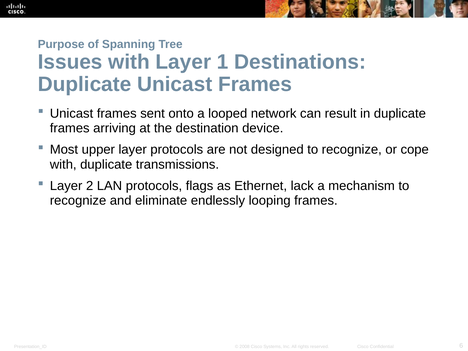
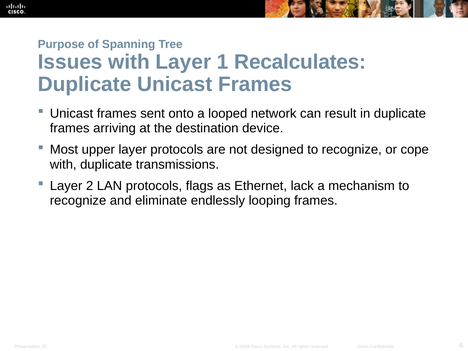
Destinations: Destinations -> Recalculates
